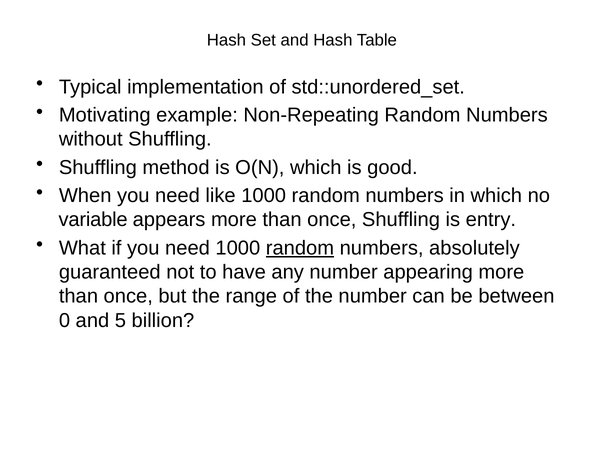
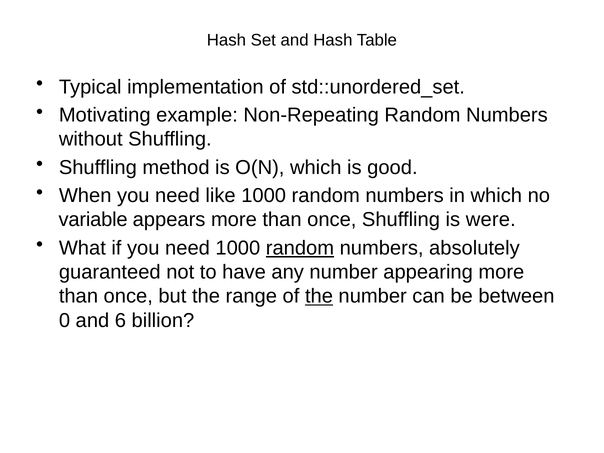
entry: entry -> were
the at (319, 296) underline: none -> present
5: 5 -> 6
